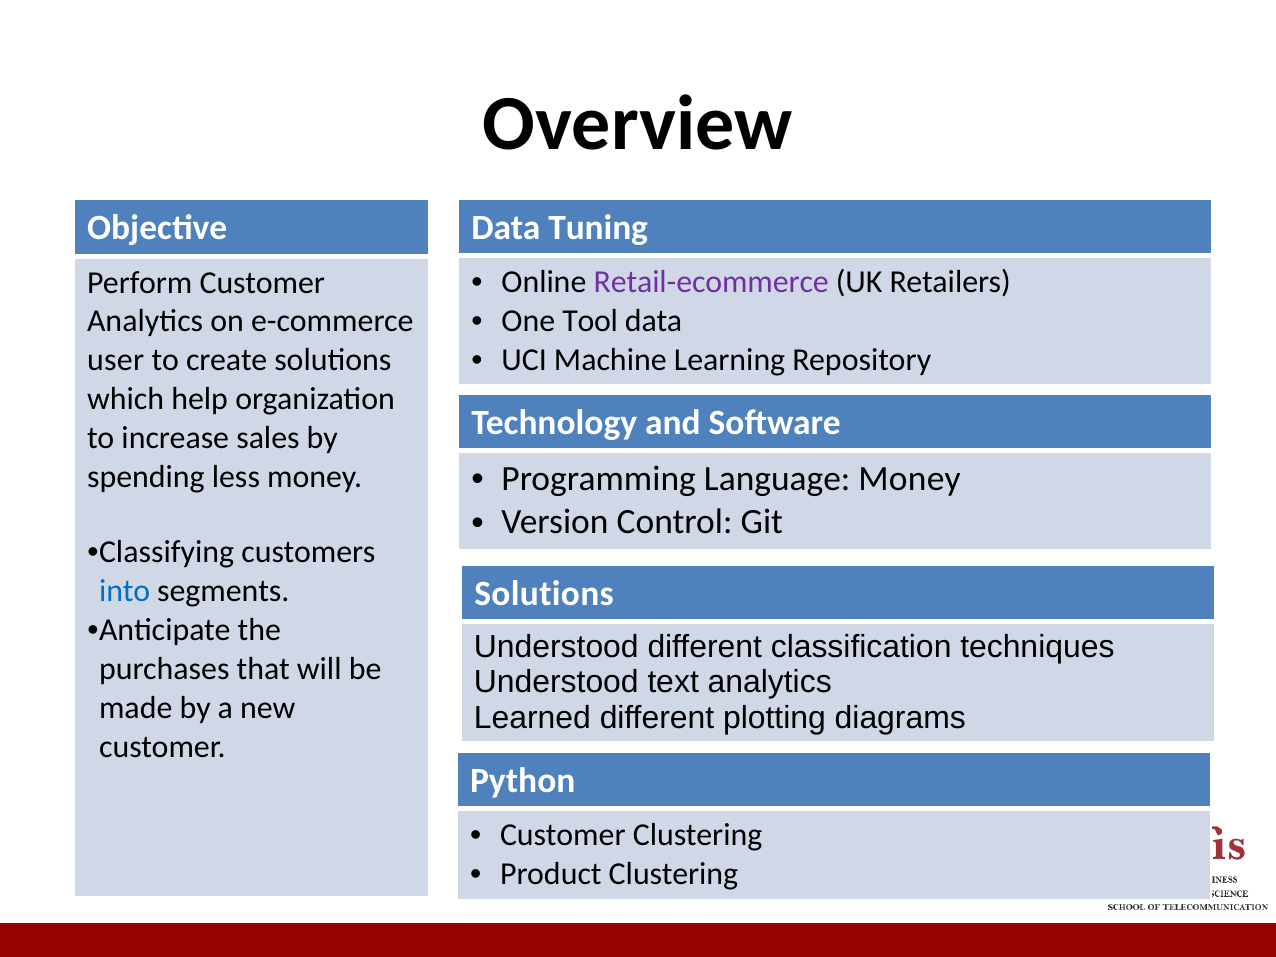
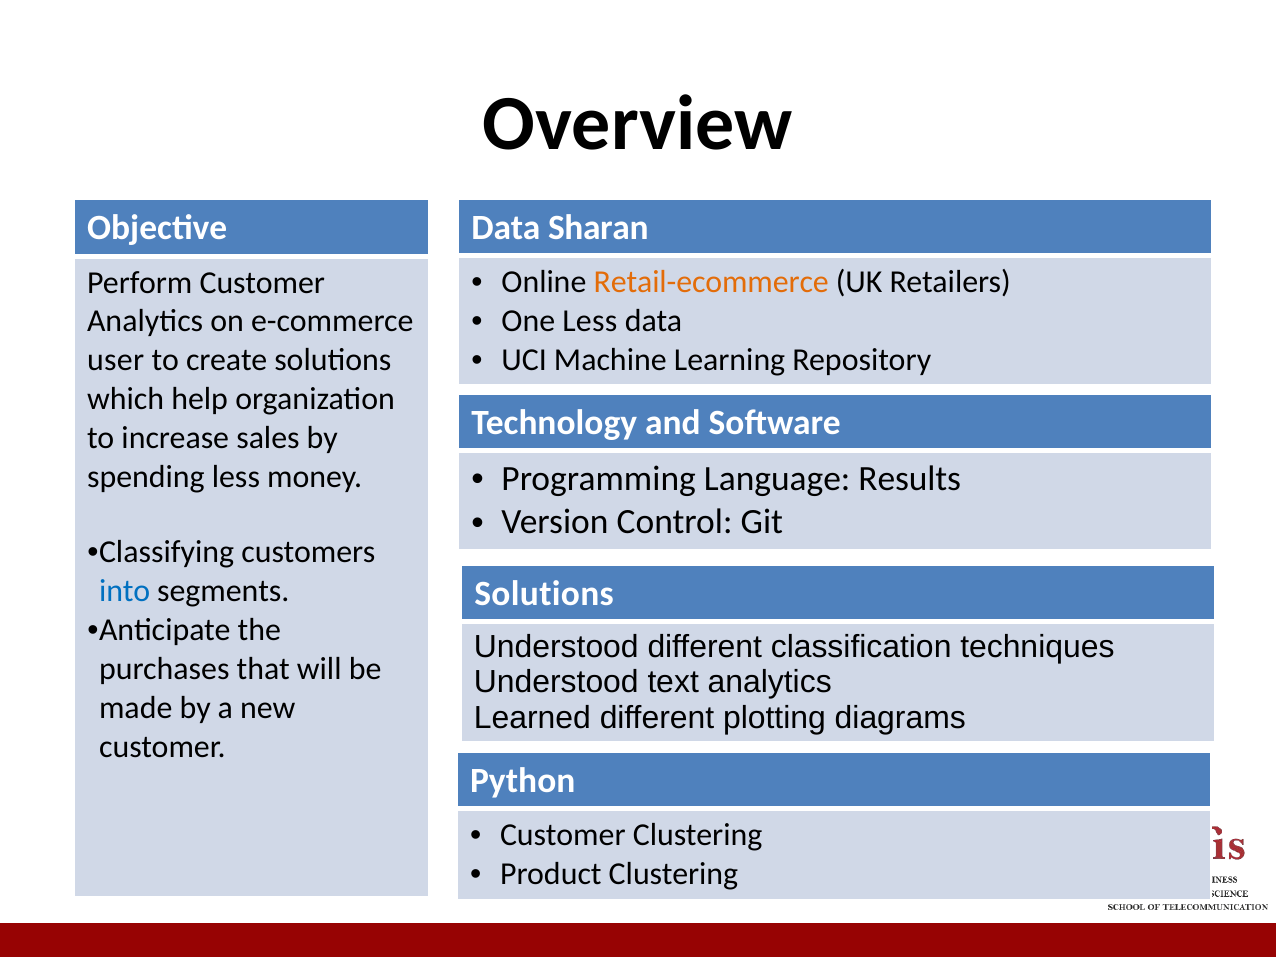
Tuning: Tuning -> Sharan
Retail-ecommerce colour: purple -> orange
One Tool: Tool -> Less
Language Money: Money -> Results
